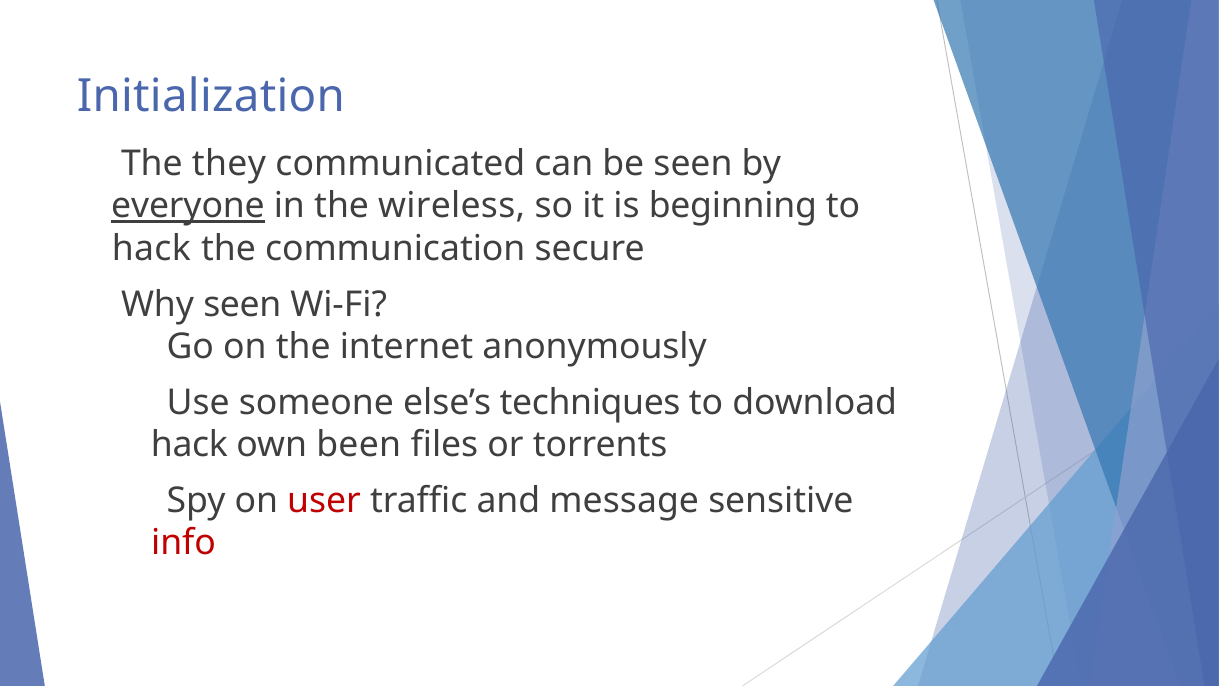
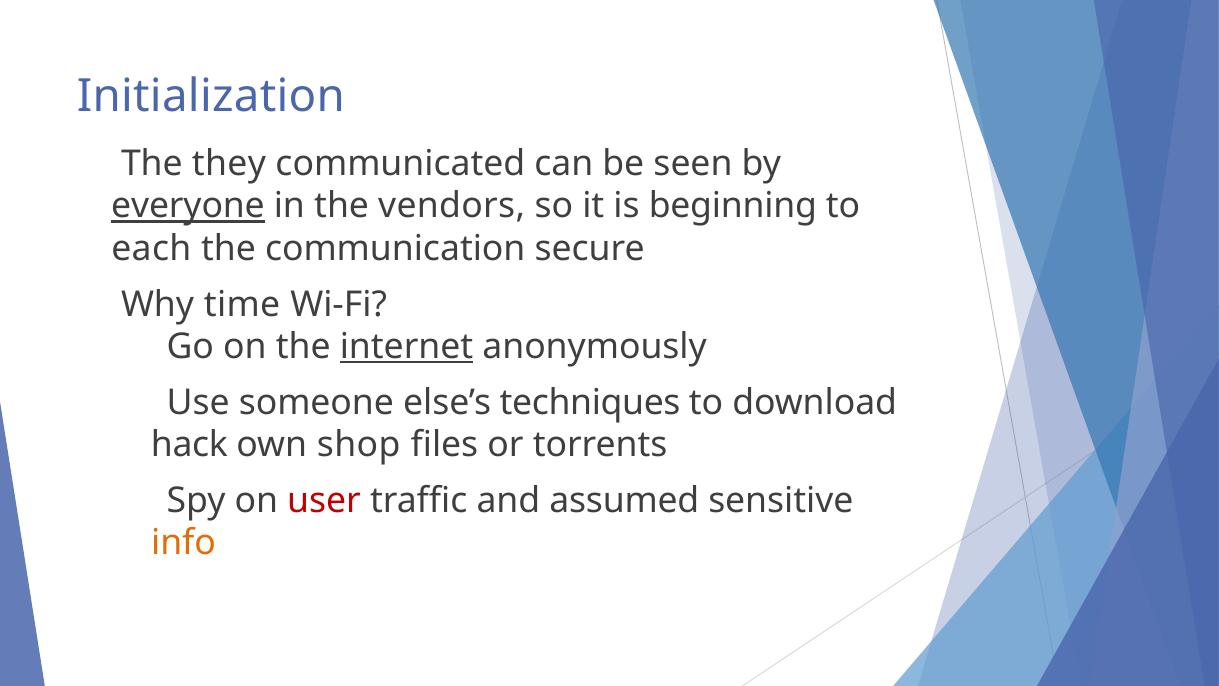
wireless: wireless -> vendors
hack at (151, 249): hack -> each
Why seen: seen -> time
internet underline: none -> present
been: been -> shop
message: message -> assumed
info colour: red -> orange
